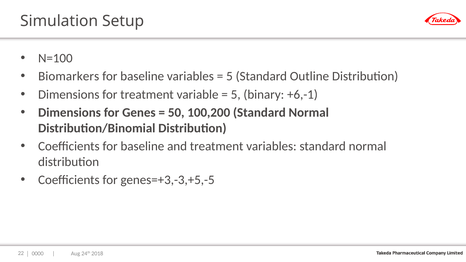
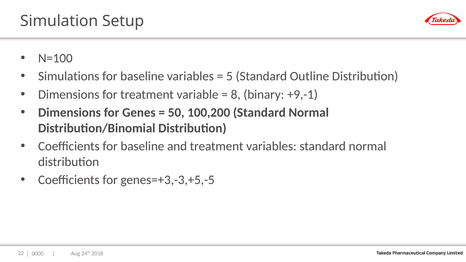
Biomarkers: Biomarkers -> Simulations
5 at (236, 95): 5 -> 8
+6,-1: +6,-1 -> +9,-1
